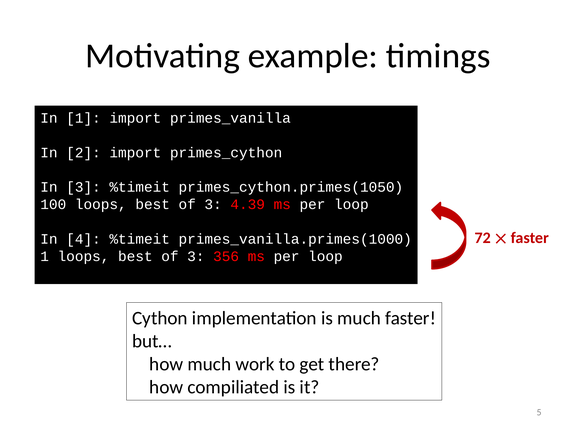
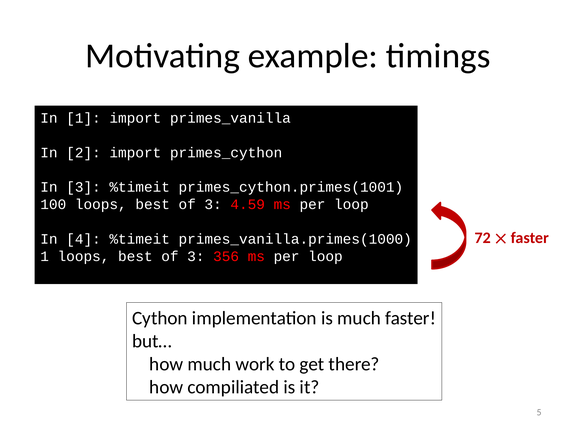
primes_cython.primes(1050: primes_cython.primes(1050 -> primes_cython.primes(1001
4.39: 4.39 -> 4.59
